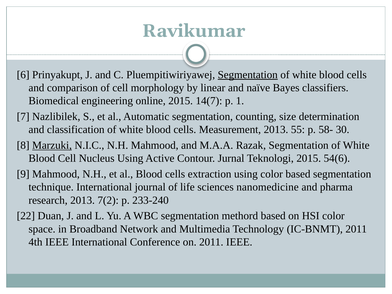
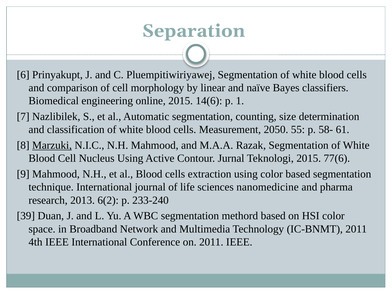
Ravikumar: Ravikumar -> Separation
Segmentation at (248, 75) underline: present -> none
14(7: 14(7 -> 14(6
Measurement 2013: 2013 -> 2050
30: 30 -> 61
54(6: 54(6 -> 77(6
7(2: 7(2 -> 6(2
22: 22 -> 39
